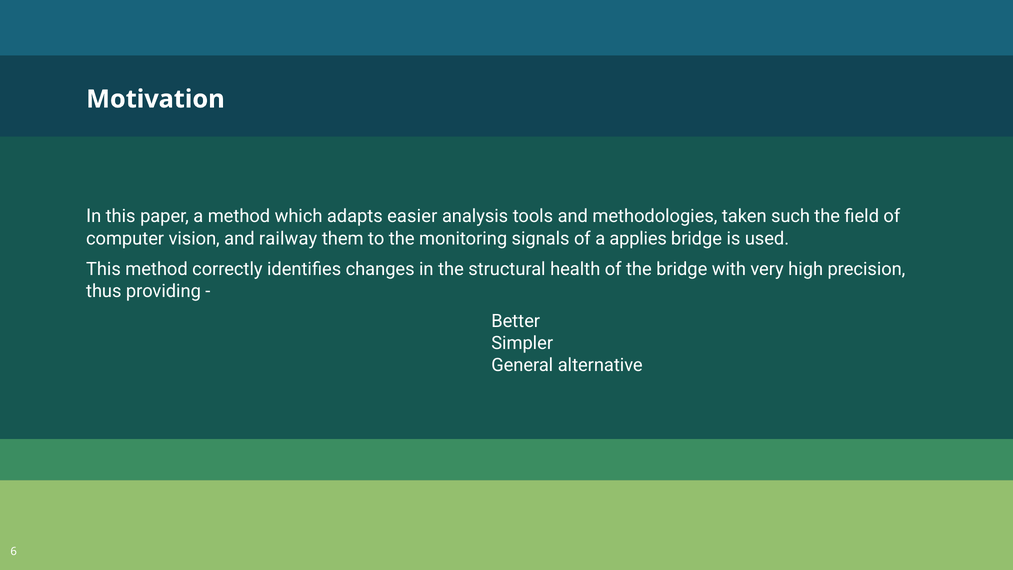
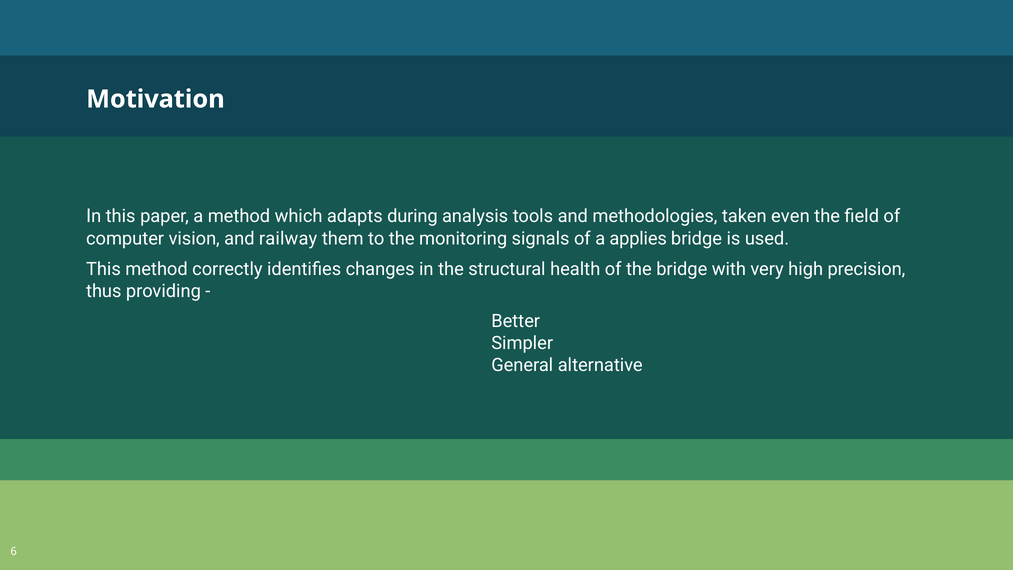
easier: easier -> during
such: such -> even
